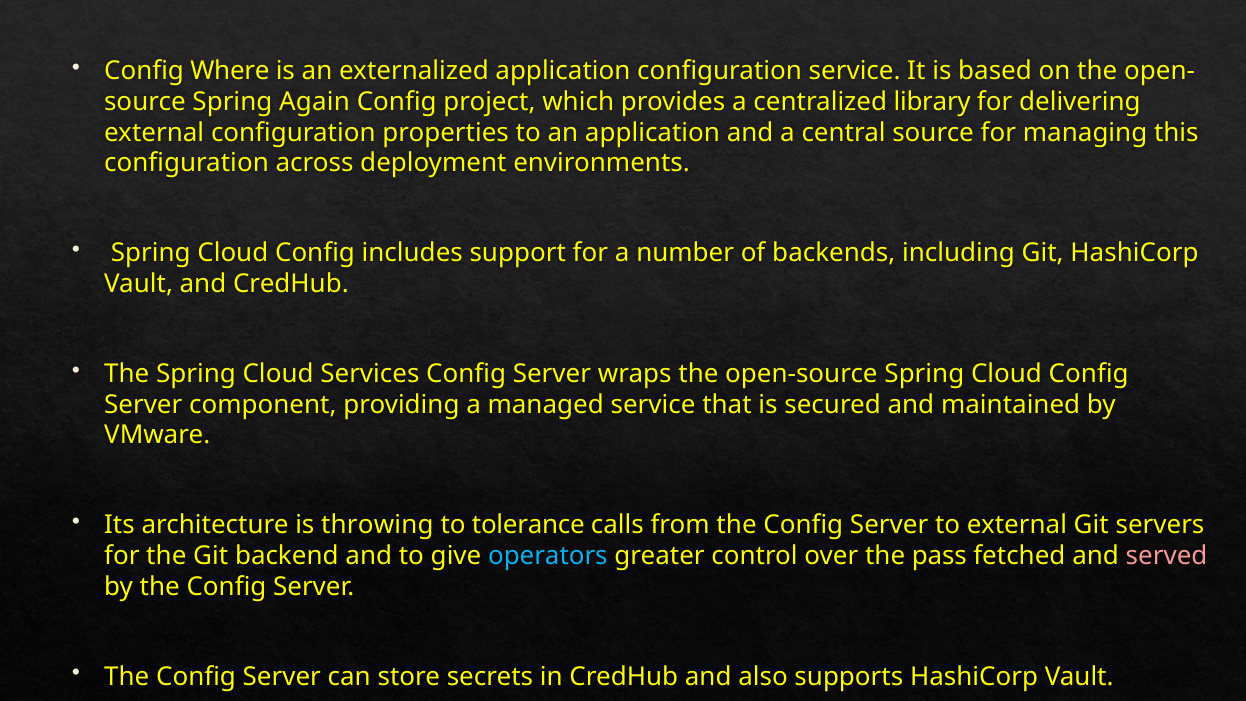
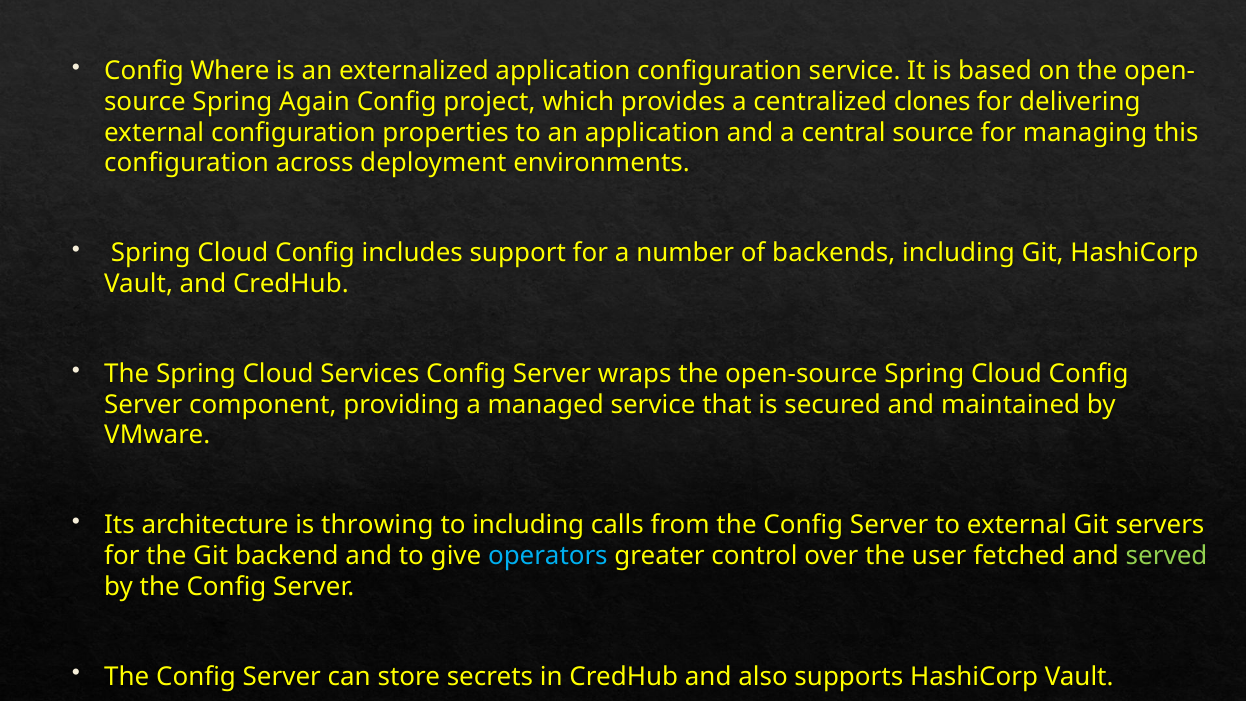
library: library -> clones
to tolerance: tolerance -> including
pass: pass -> user
served colour: pink -> light green
